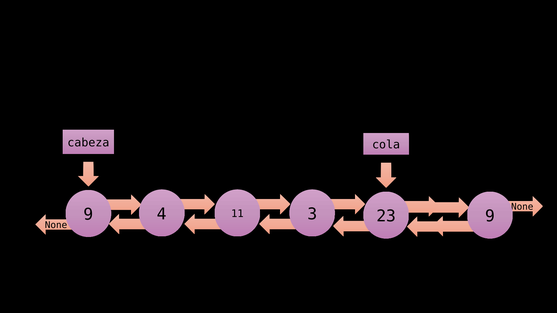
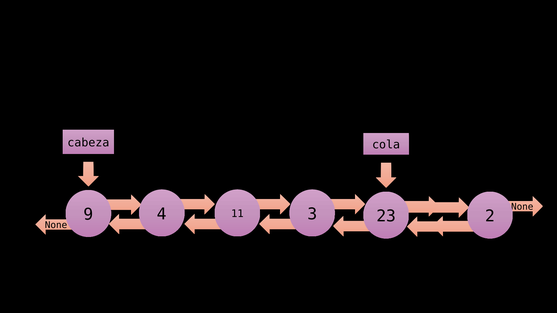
4 9: 9 -> 2
